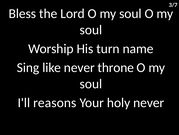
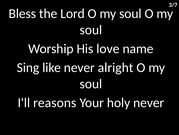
turn: turn -> love
throne: throne -> alright
